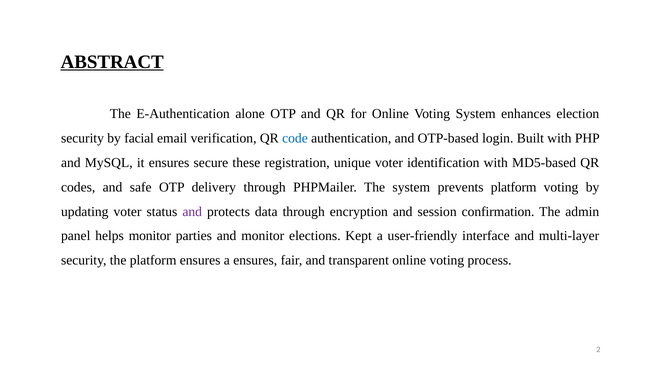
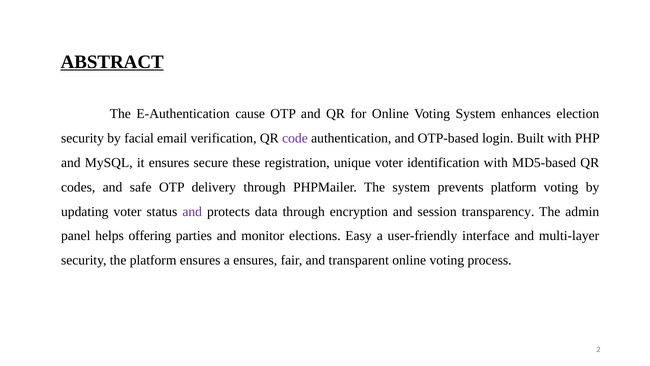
alone: alone -> cause
code colour: blue -> purple
confirmation: confirmation -> transparency
helps monitor: monitor -> offering
Kept: Kept -> Easy
